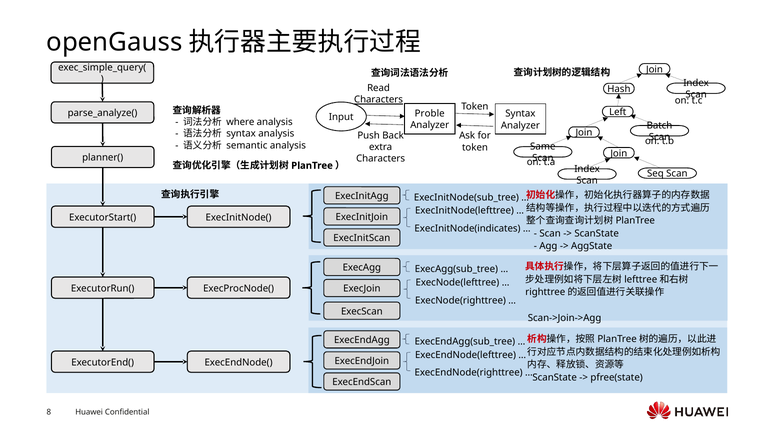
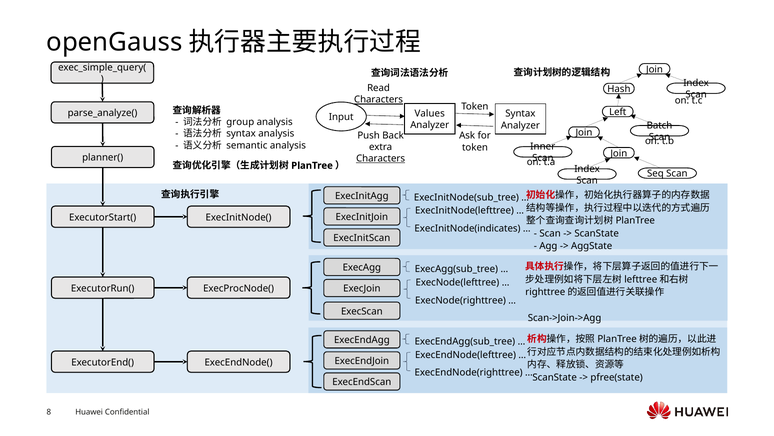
Proble: Proble -> Values
where: where -> group
Same: Same -> Inner
Characters at (381, 158) underline: none -> present
